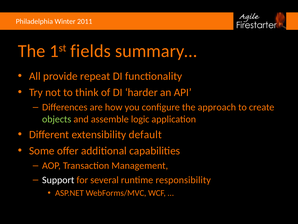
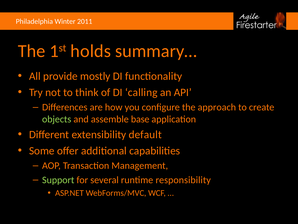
fields: fields -> holds
repeat: repeat -> mostly
harder: harder -> calling
logic: logic -> base
Support colour: white -> light green
